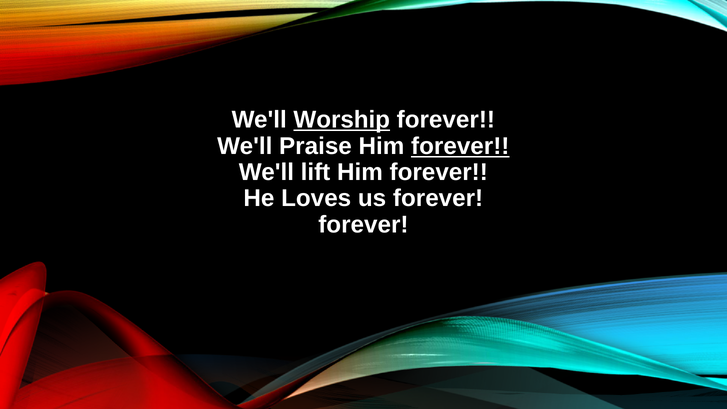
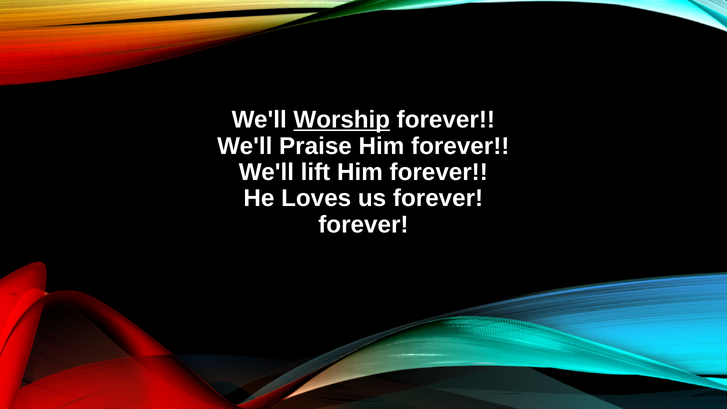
forever at (460, 146) underline: present -> none
